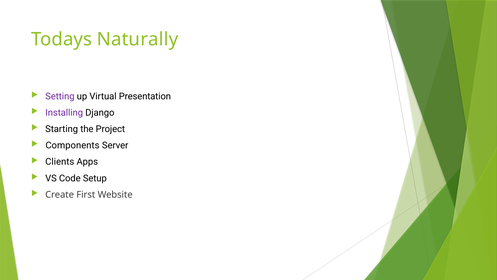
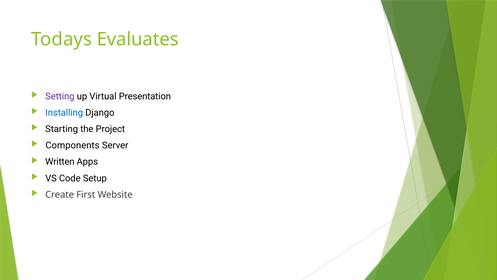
Naturally: Naturally -> Evaluates
Installing colour: purple -> blue
Clients: Clients -> Written
